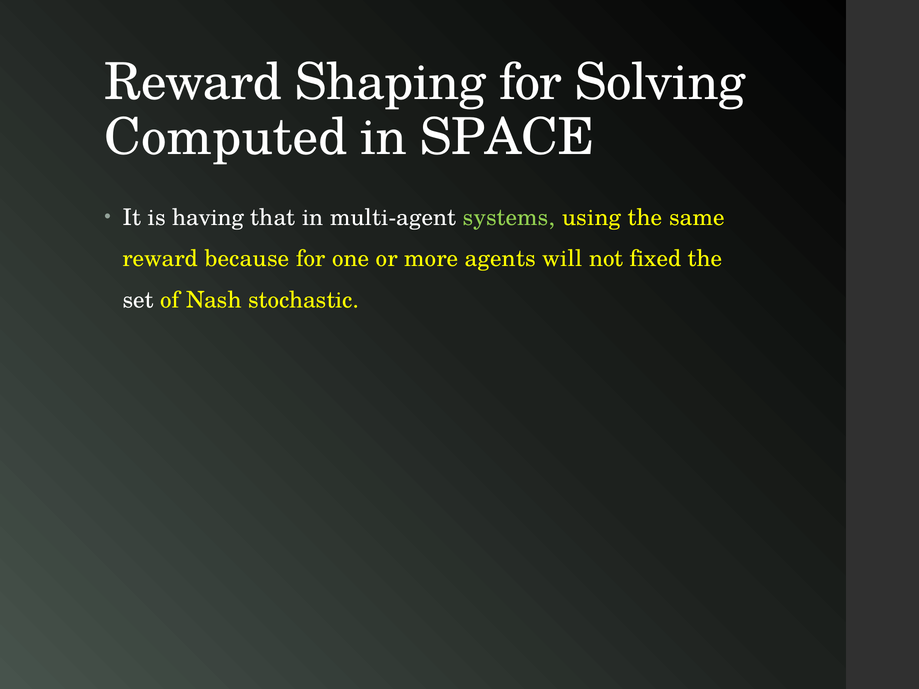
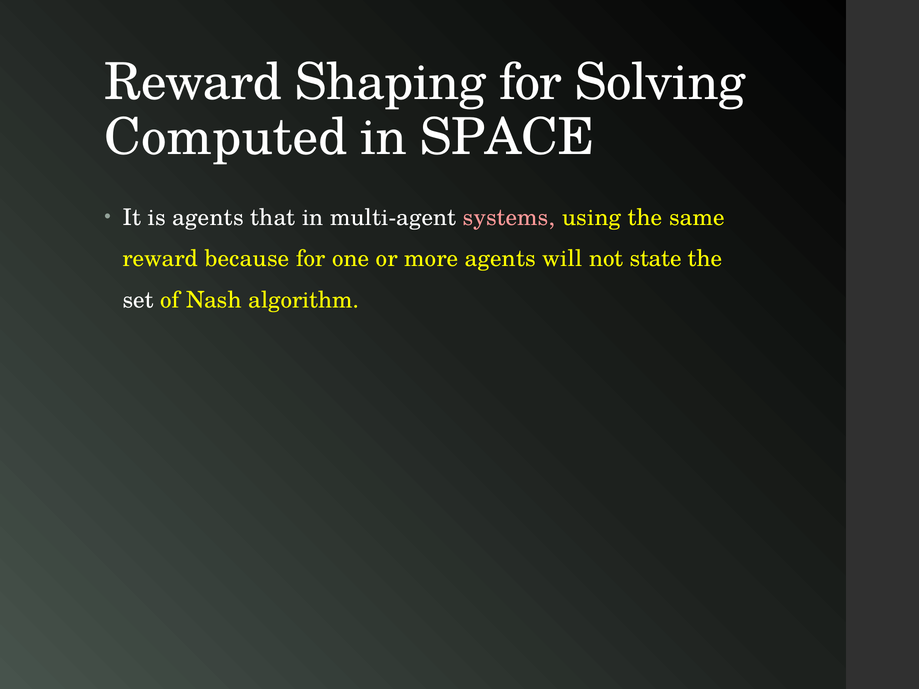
is having: having -> agents
systems colour: light green -> pink
fixed: fixed -> state
stochastic: stochastic -> algorithm
